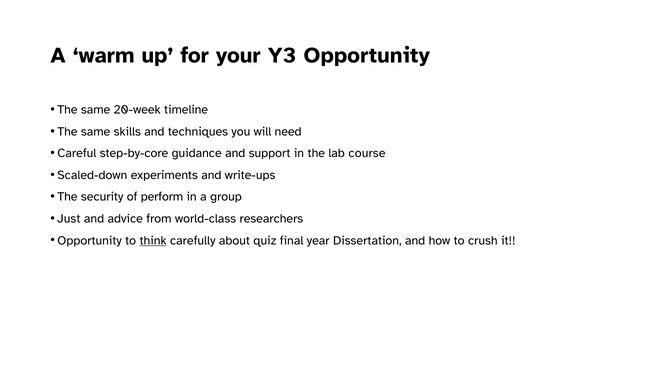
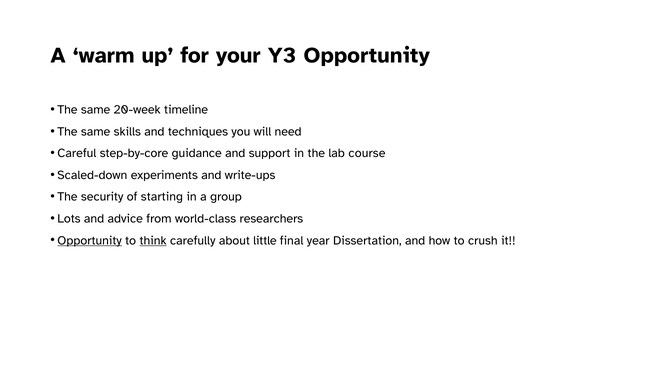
perform: perform -> starting
Just: Just -> Lots
Opportunity at (90, 240) underline: none -> present
quiz: quiz -> little
